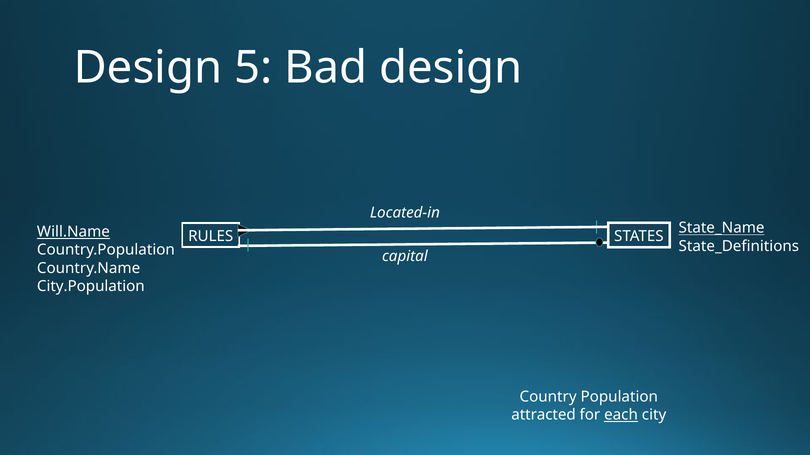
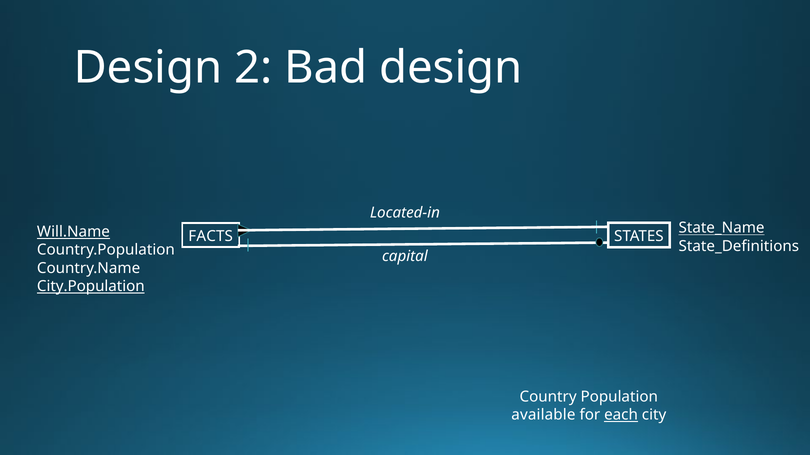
5: 5 -> 2
RULES: RULES -> FACTS
City.Population underline: none -> present
attracted: attracted -> available
